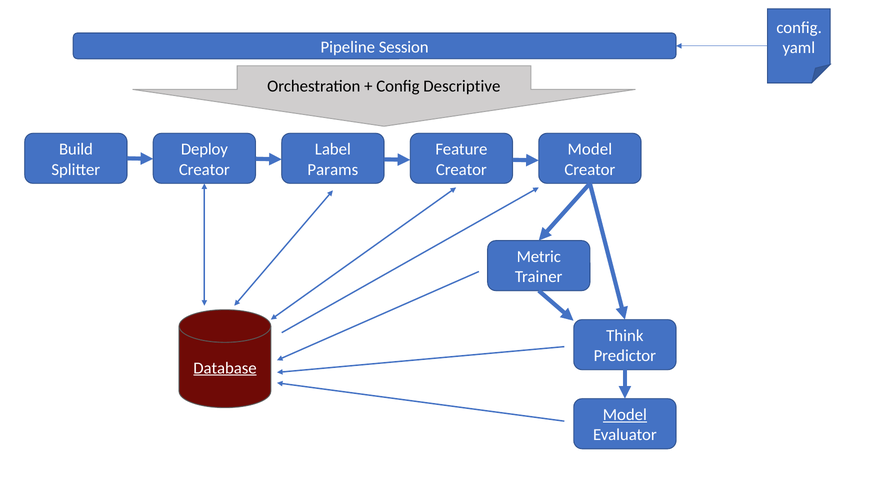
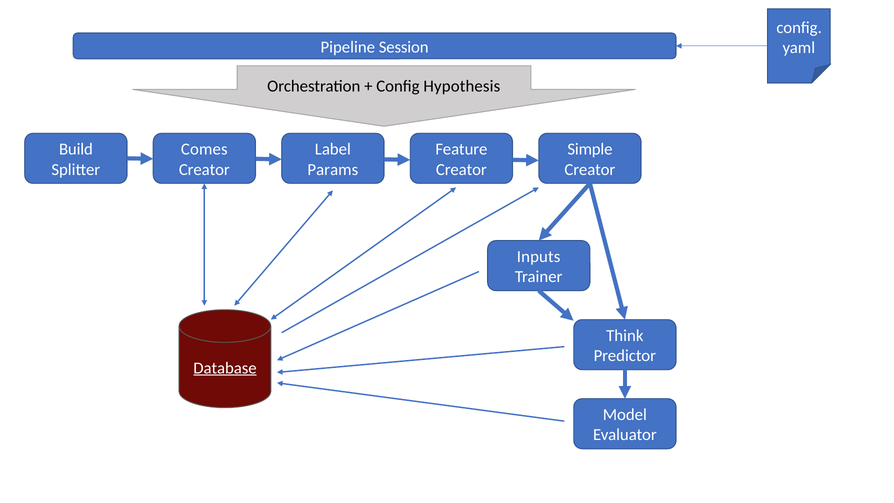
Descriptive: Descriptive -> Hypothesis
Deploy: Deploy -> Comes
Model at (590, 149): Model -> Simple
Metric: Metric -> Inputs
Model at (625, 415) underline: present -> none
